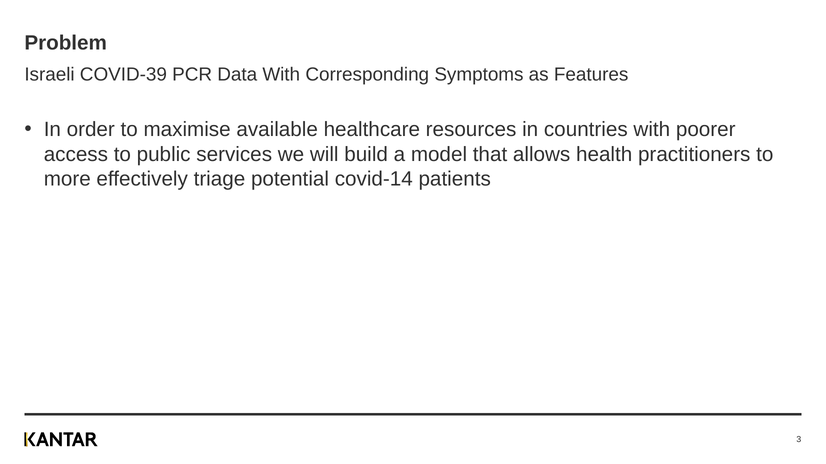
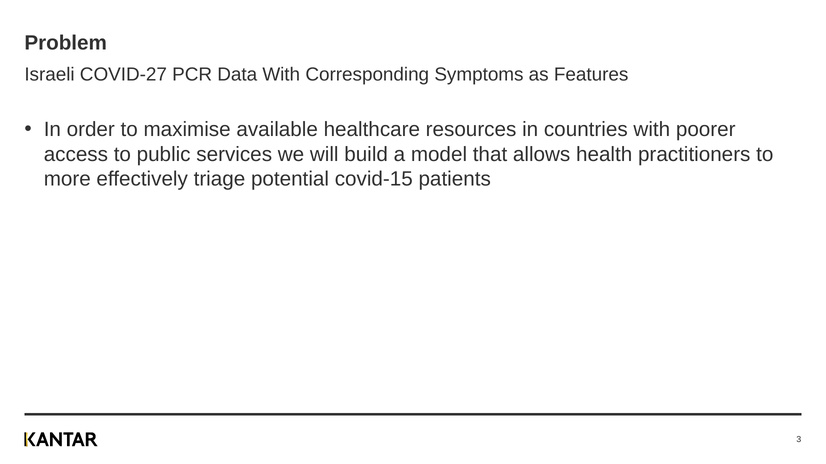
COVID-39: COVID-39 -> COVID-27
covid-14: covid-14 -> covid-15
